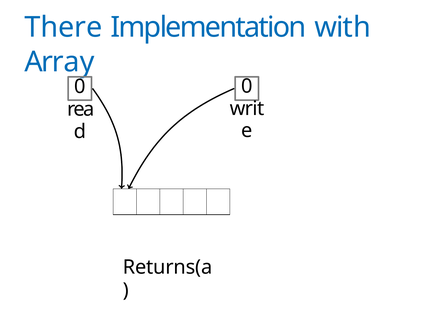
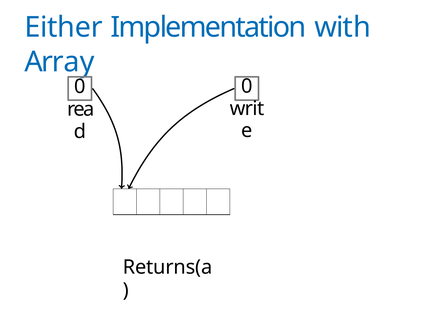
There: There -> Either
